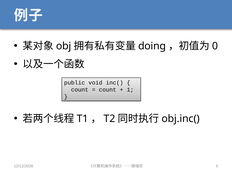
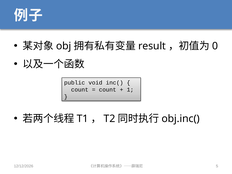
doing: doing -> result
